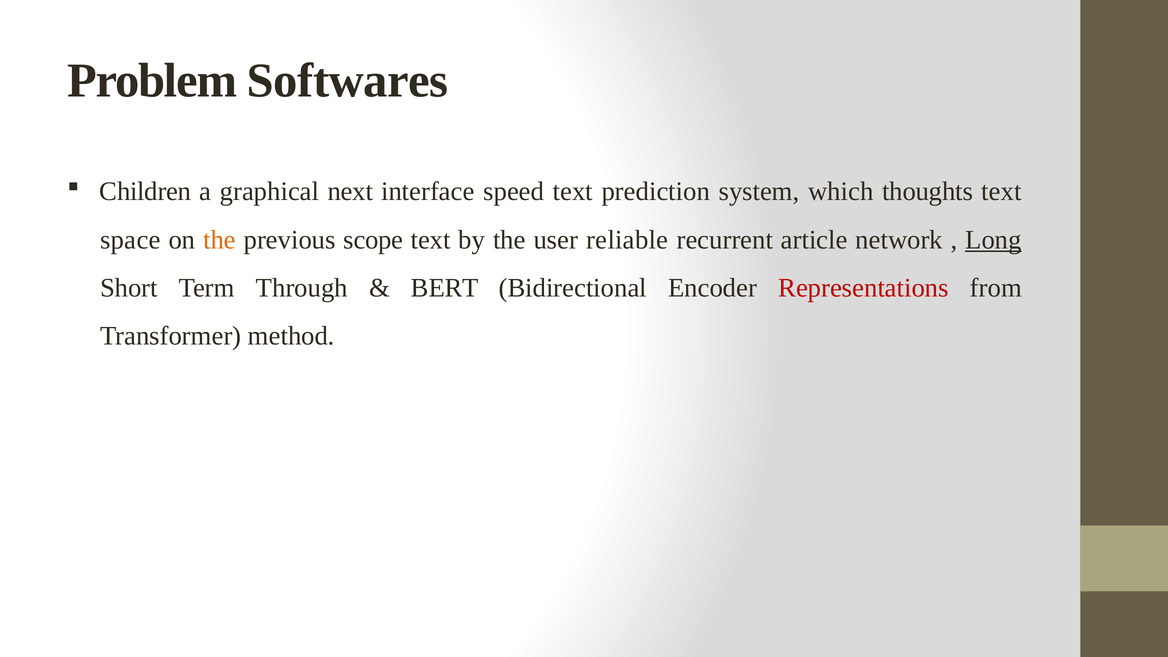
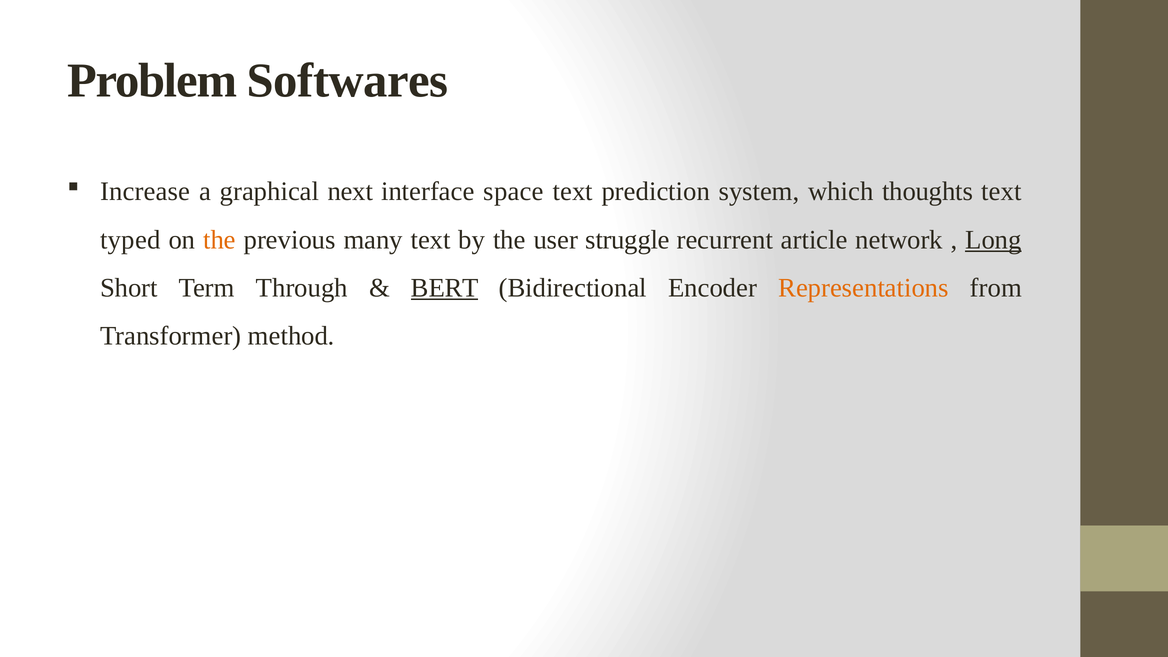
Children: Children -> Increase
speed: speed -> space
space: space -> typed
scope: scope -> many
reliable: reliable -> struggle
BERT underline: none -> present
Representations colour: red -> orange
